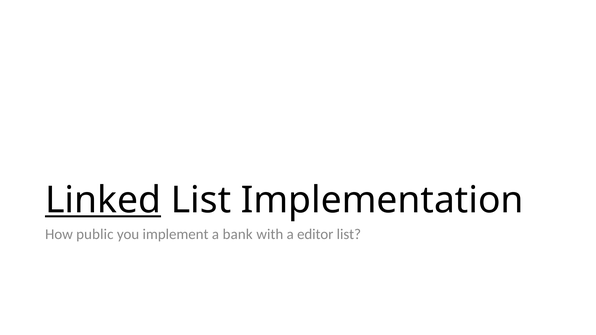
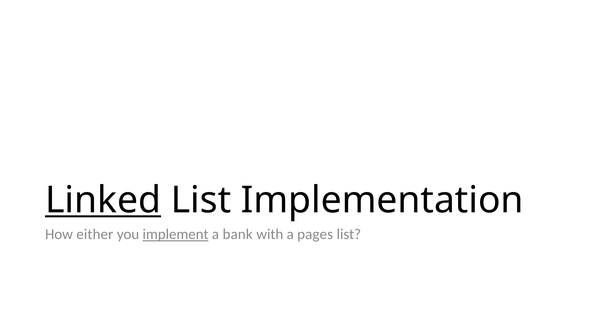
public: public -> either
implement underline: none -> present
editor: editor -> pages
